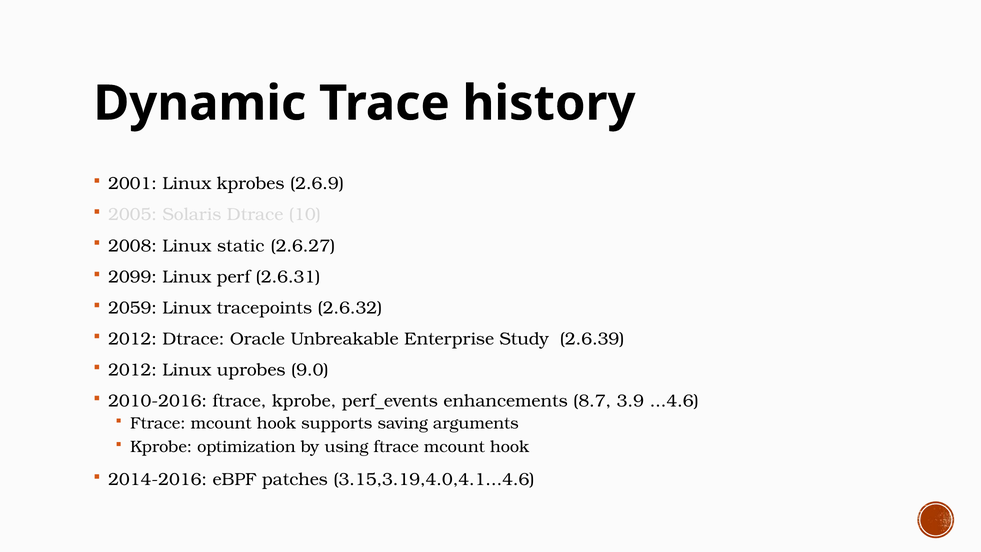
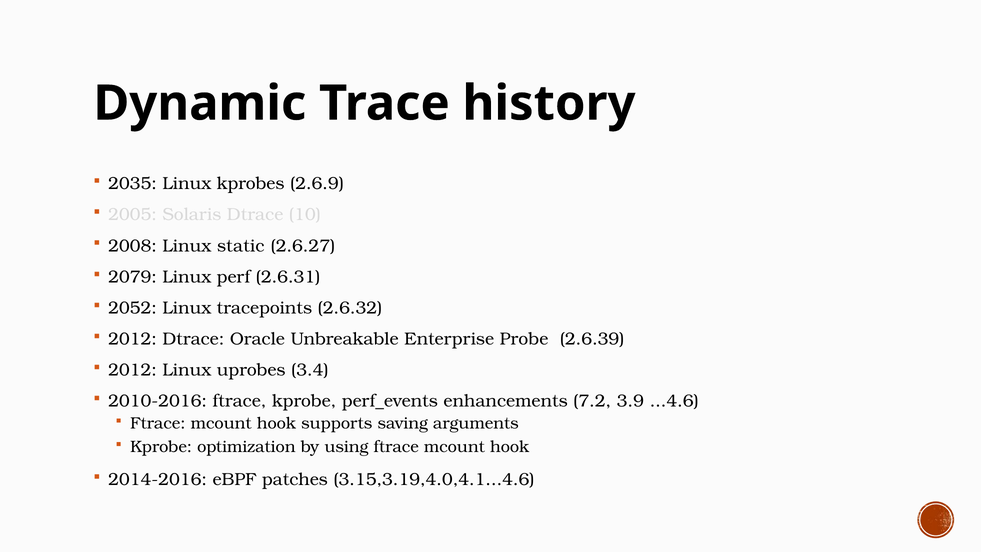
2001: 2001 -> 2035
2099: 2099 -> 2079
2059: 2059 -> 2052
Study: Study -> Probe
9.0: 9.0 -> 3.4
8.7: 8.7 -> 7.2
